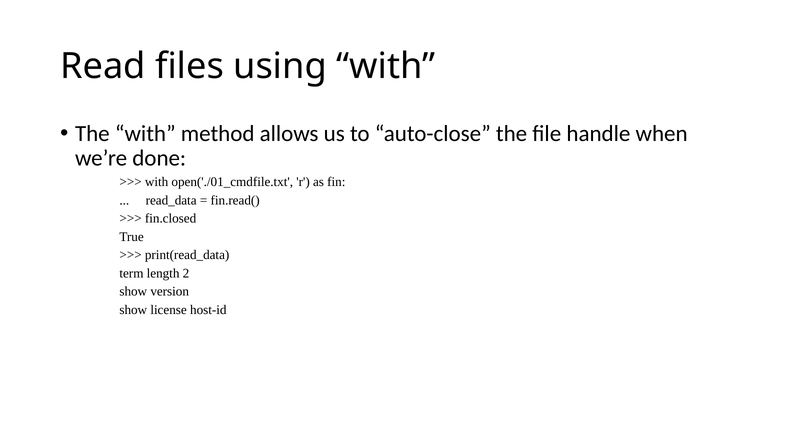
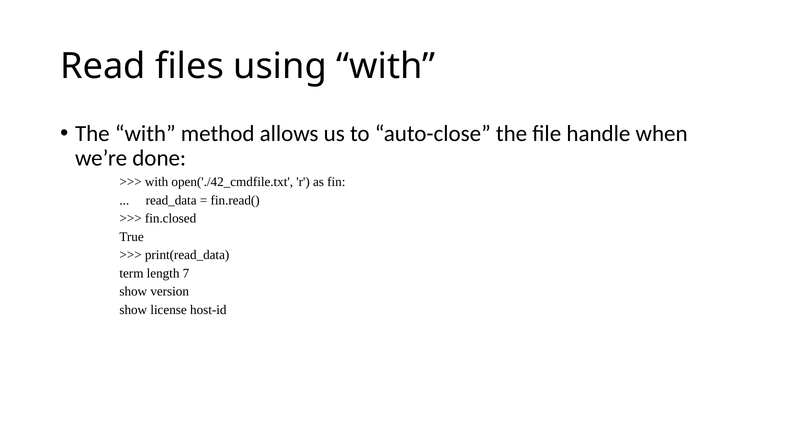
open('./01_cmdfile.txt: open('./01_cmdfile.txt -> open('./42_cmdfile.txt
2: 2 -> 7
